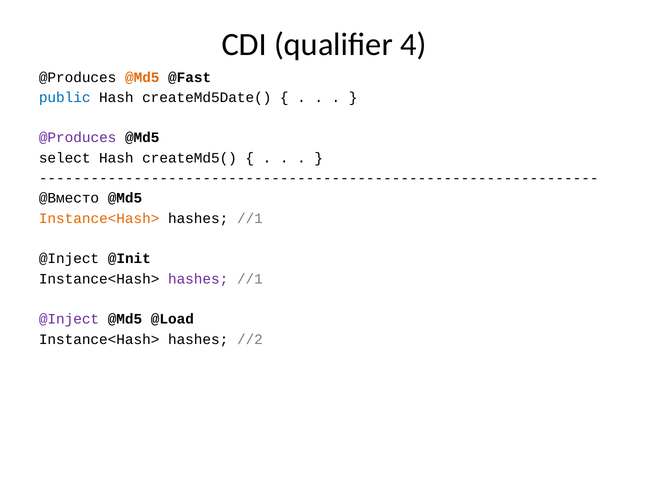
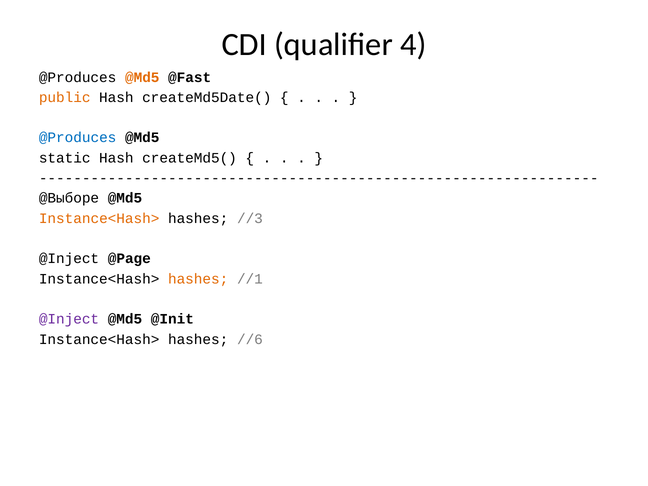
public colour: blue -> orange
@Produces at (78, 138) colour: purple -> blue
select: select -> static
@Вместо: @Вместо -> @Выборе
//1 at (250, 218): //1 -> //3
@Init: @Init -> @Page
hashes at (198, 279) colour: purple -> orange
@Load: @Load -> @Init
//2: //2 -> //6
